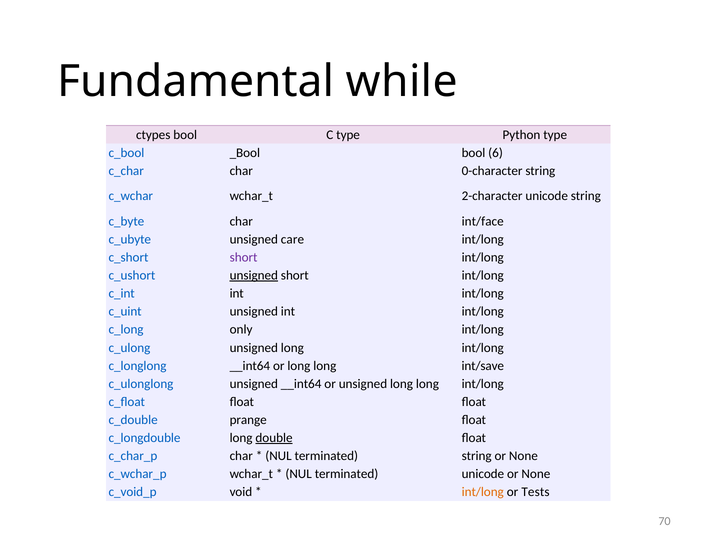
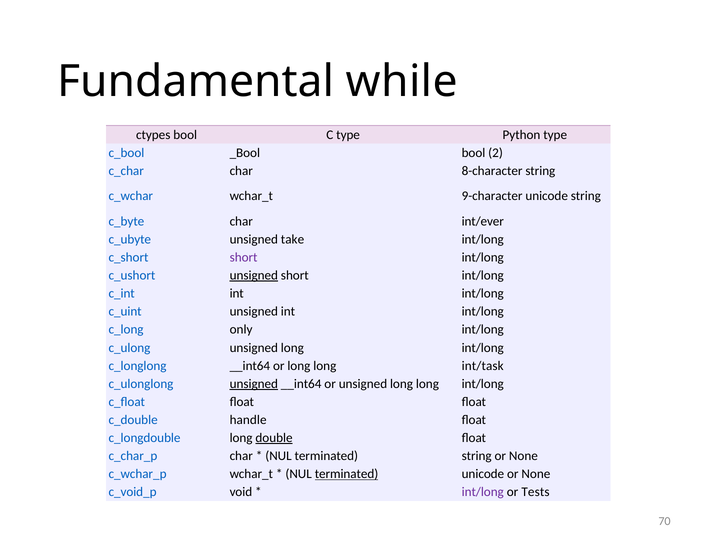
6: 6 -> 2
0-character: 0-character -> 8-character
2-character: 2-character -> 9-character
int/face: int/face -> int/ever
care: care -> take
int/save: int/save -> int/task
unsigned at (254, 384) underline: none -> present
prange: prange -> handle
terminated at (347, 474) underline: none -> present
int/long at (483, 492) colour: orange -> purple
